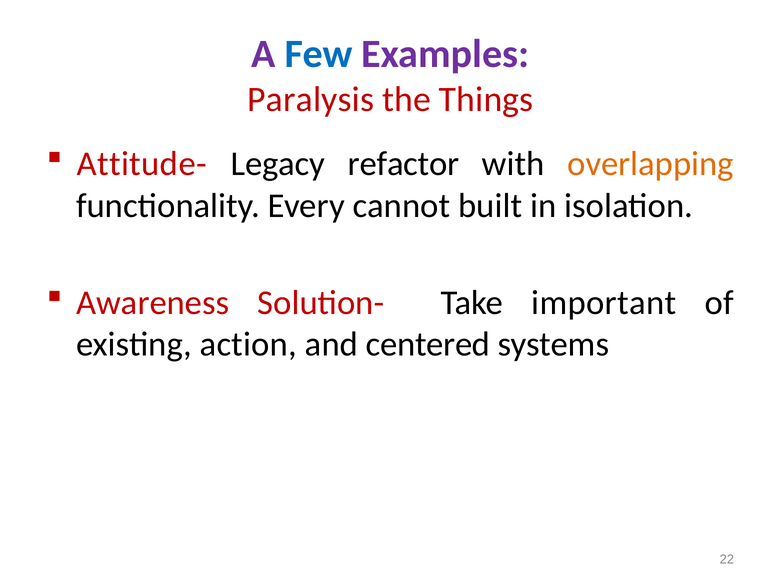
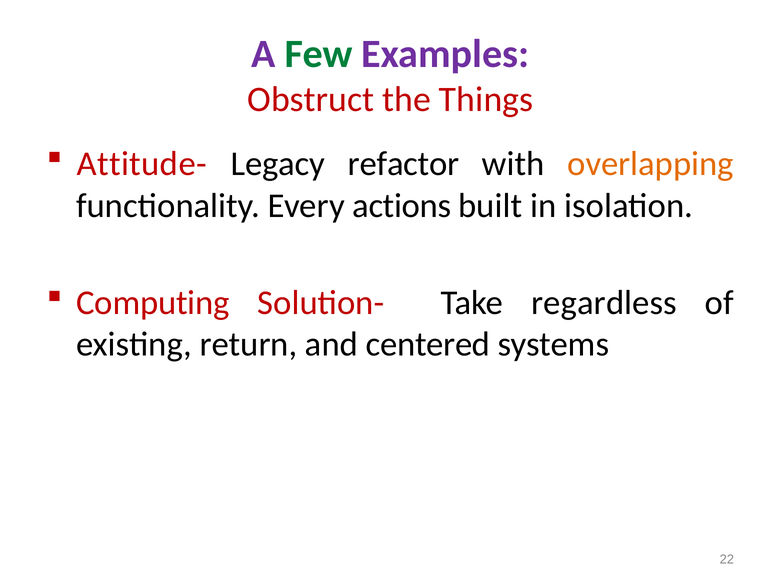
Few colour: blue -> green
Paralysis: Paralysis -> Obstruct
cannot: cannot -> actions
Awareness: Awareness -> Computing
important: important -> regardless
action: action -> return
